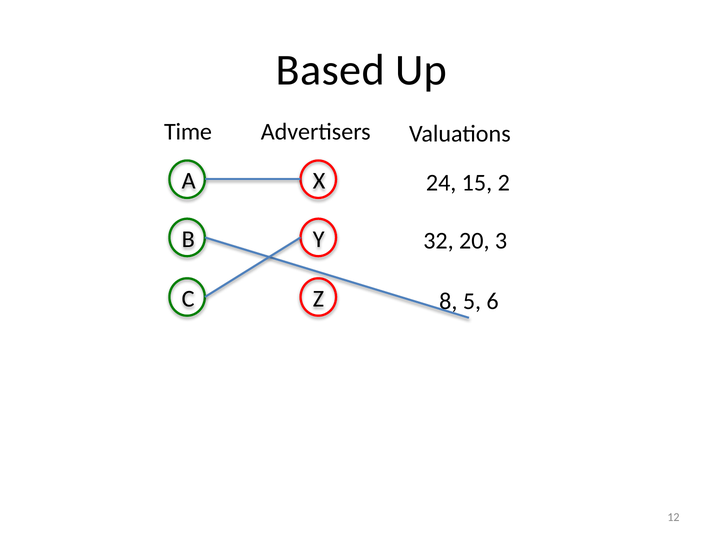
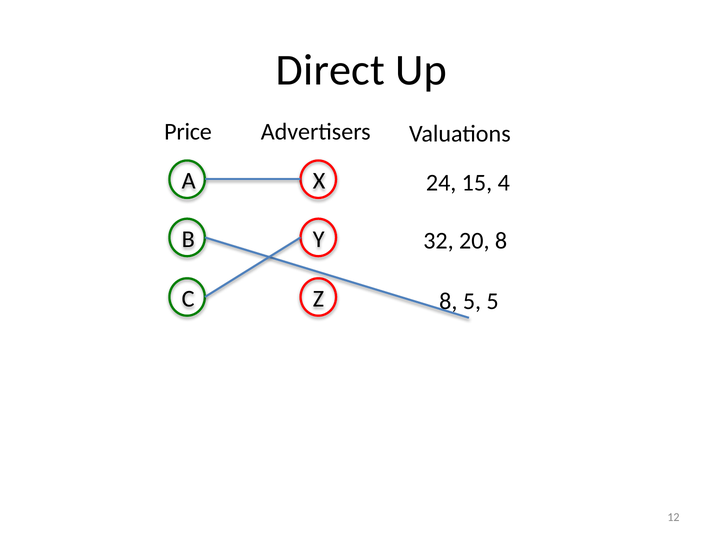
Based: Based -> Direct
Time: Time -> Price
2: 2 -> 4
3 at (501, 241): 3 -> 8
6 at (493, 302): 6 -> 5
